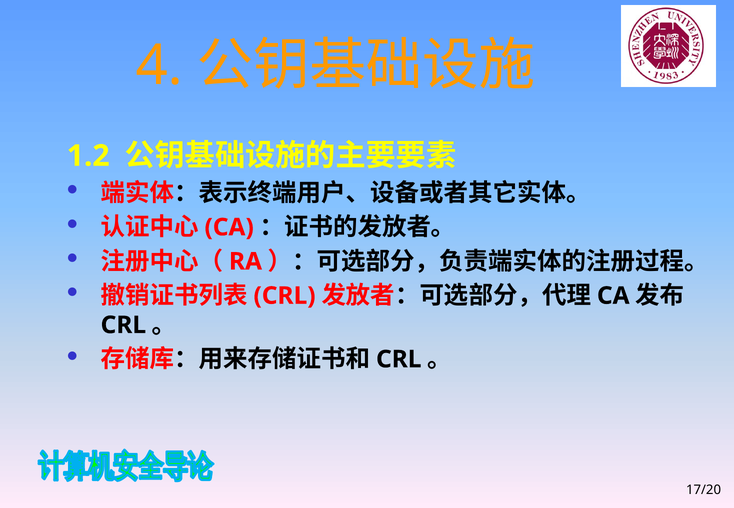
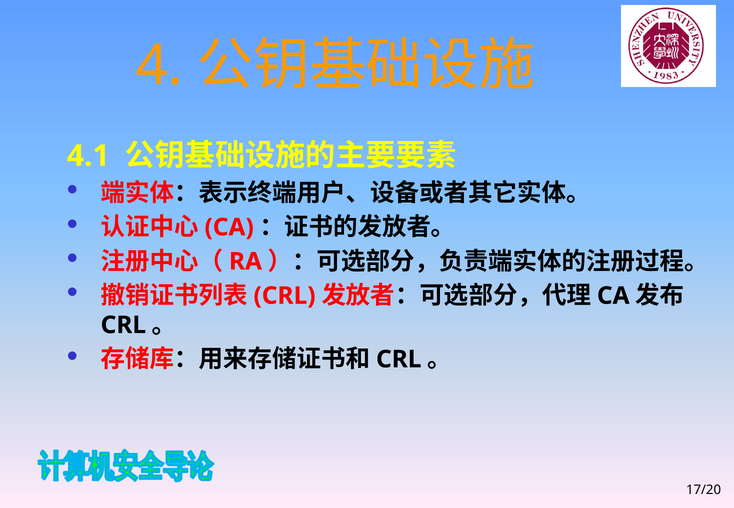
1.2: 1.2 -> 4.1
